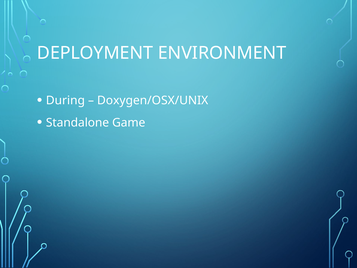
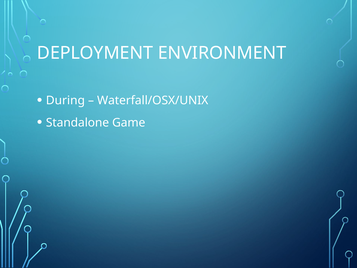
Doxygen/OSX/UNIX: Doxygen/OSX/UNIX -> Waterfall/OSX/UNIX
